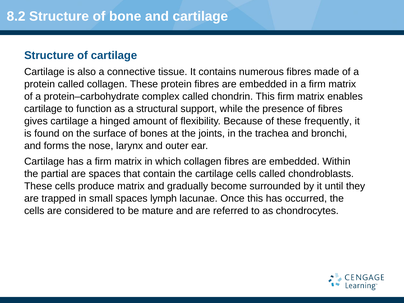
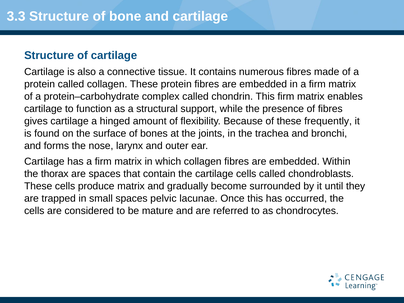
8.2: 8.2 -> 3.3
partial: partial -> thorax
lymph: lymph -> pelvic
